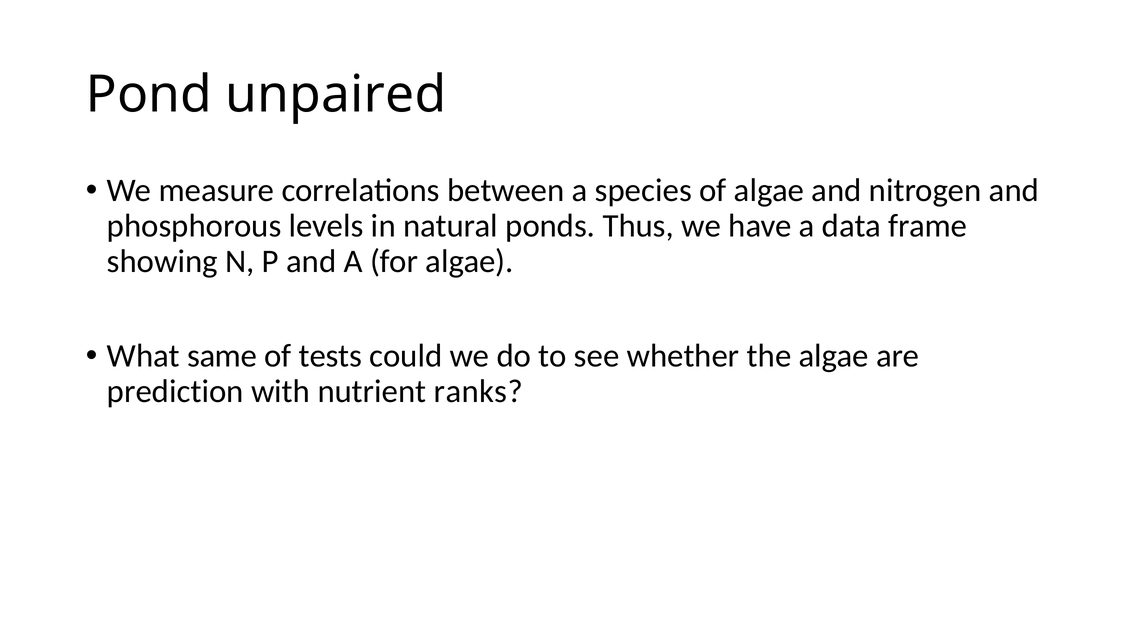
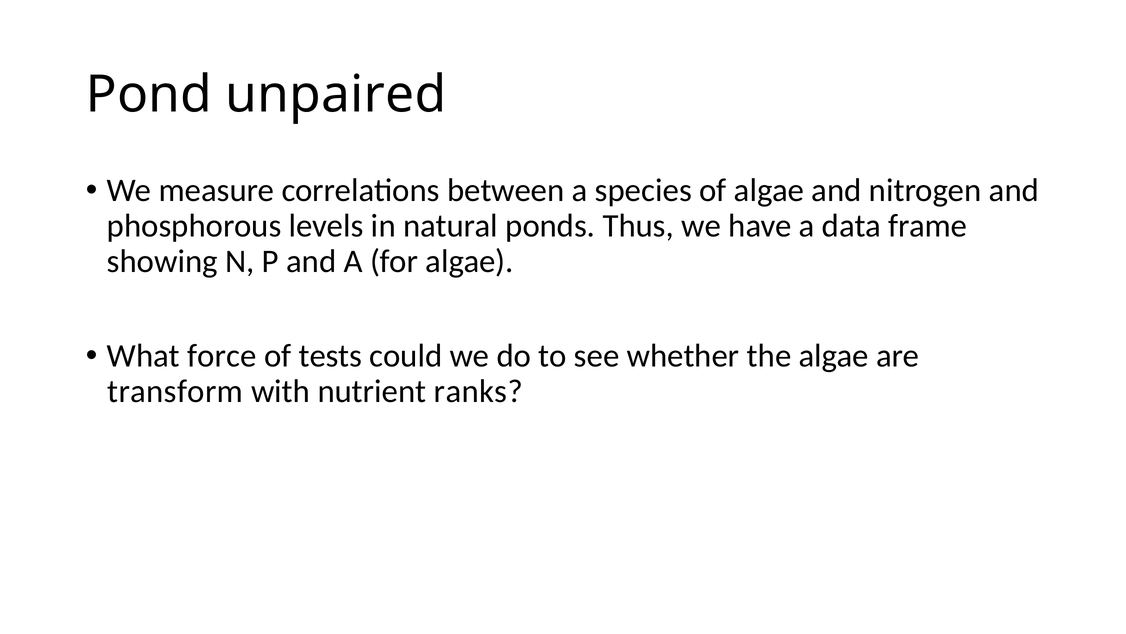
same: same -> force
prediction: prediction -> transform
